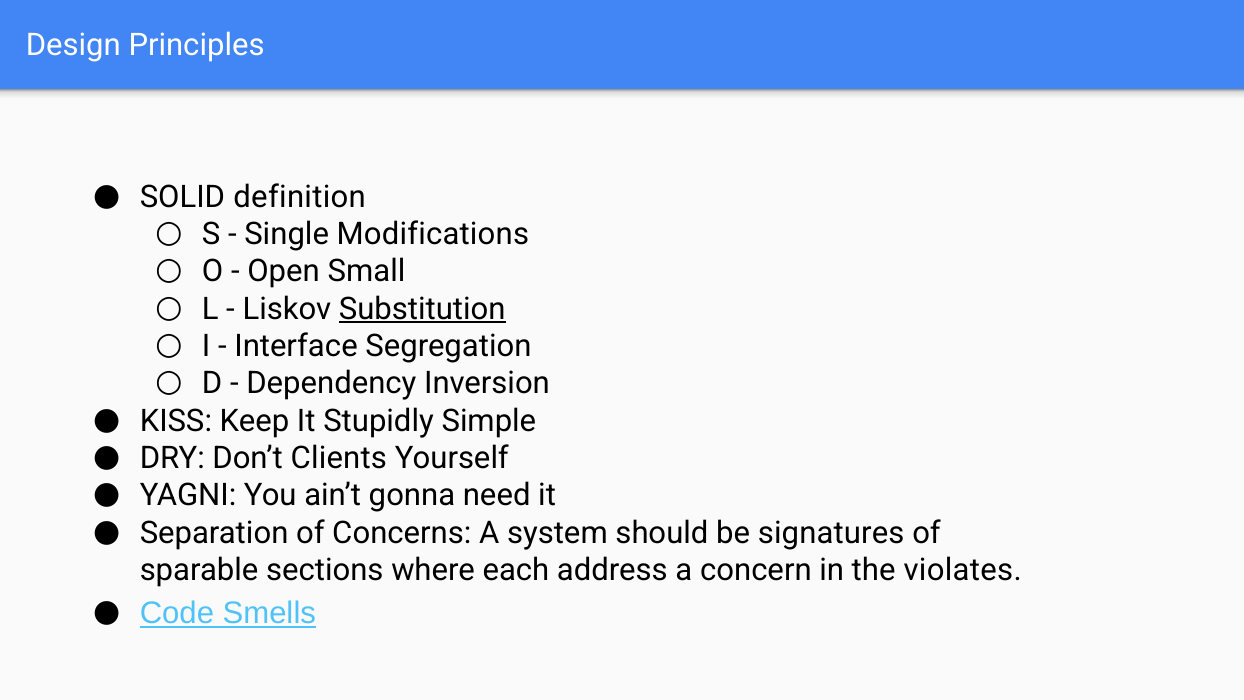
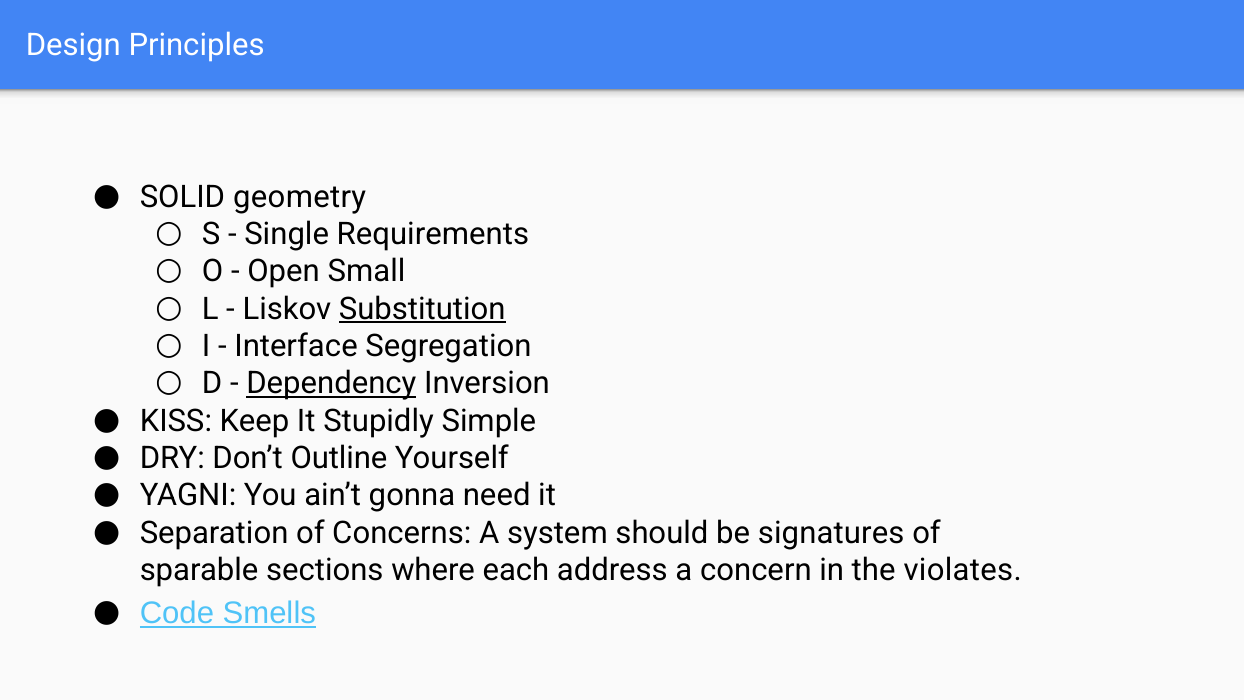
definition: definition -> geometry
Modifications: Modifications -> Requirements
Dependency underline: none -> present
Clients: Clients -> Outline
